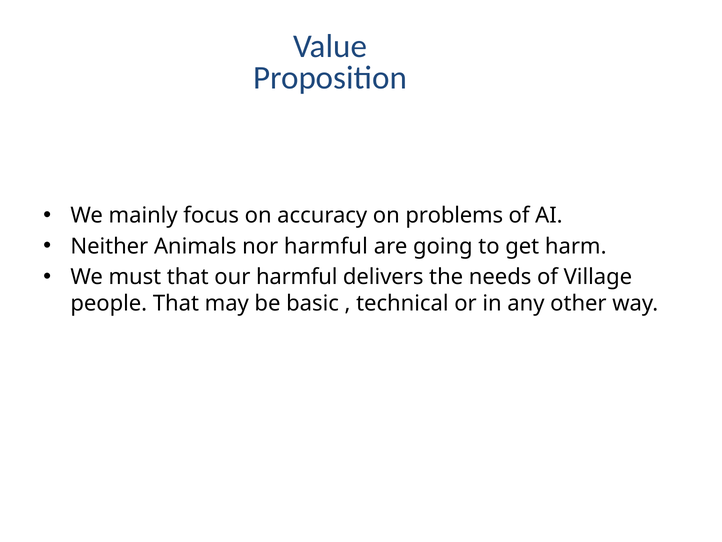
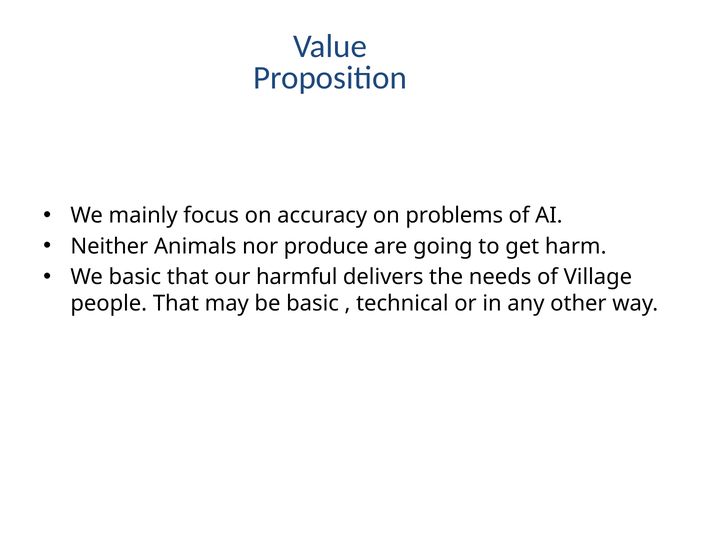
nor harmful: harmful -> produce
We must: must -> basic
